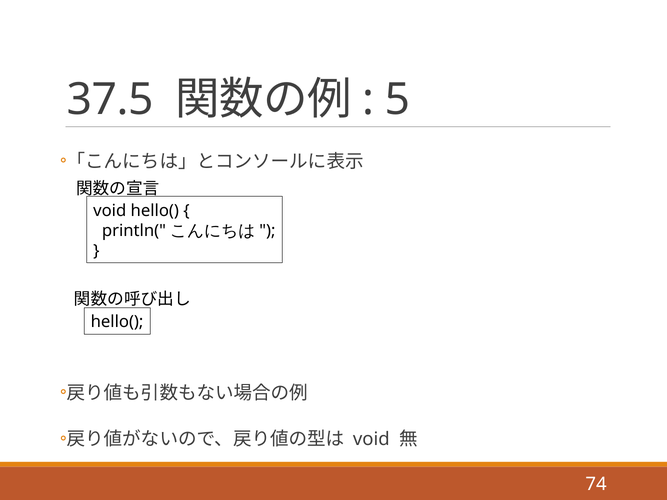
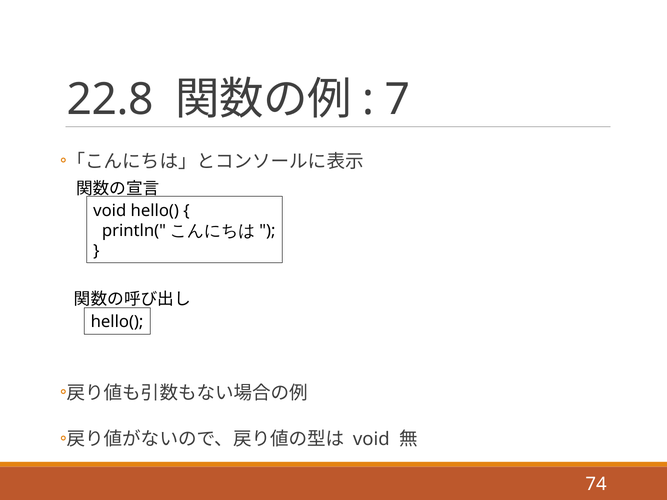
37.5: 37.5 -> 22.8
5: 5 -> 7
